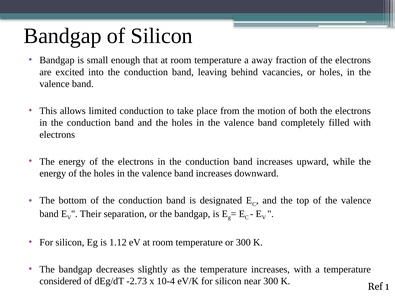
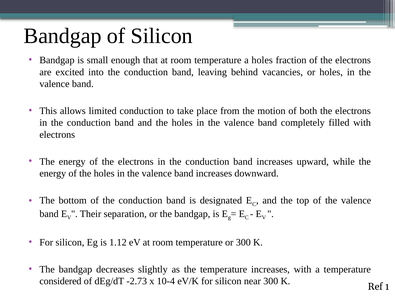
a away: away -> holes
